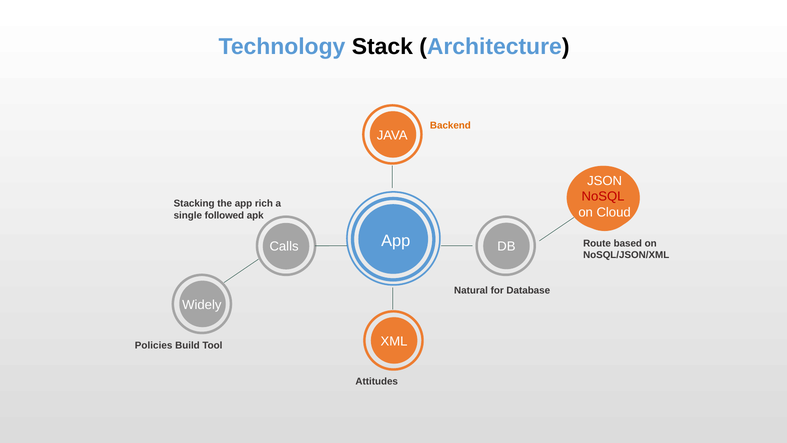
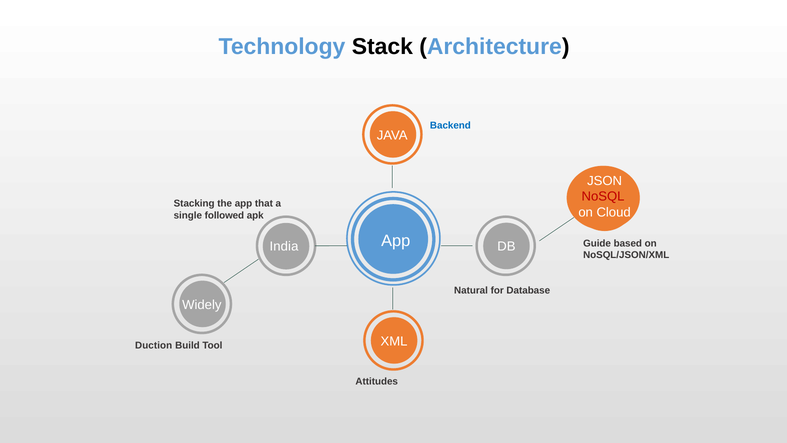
Backend colour: orange -> blue
rich: rich -> that
Route: Route -> Guide
Calls: Calls -> India
Policies: Policies -> Duction
